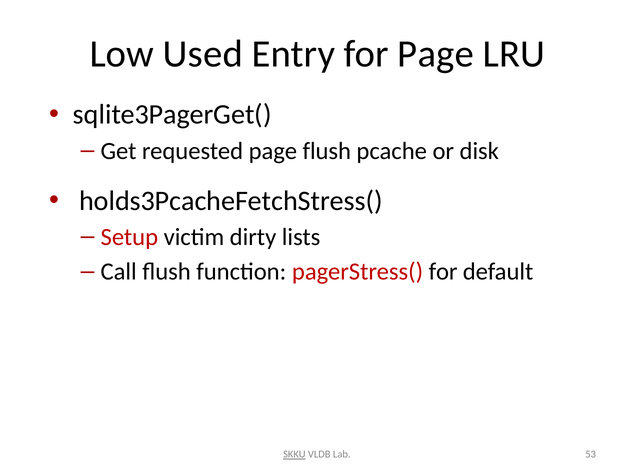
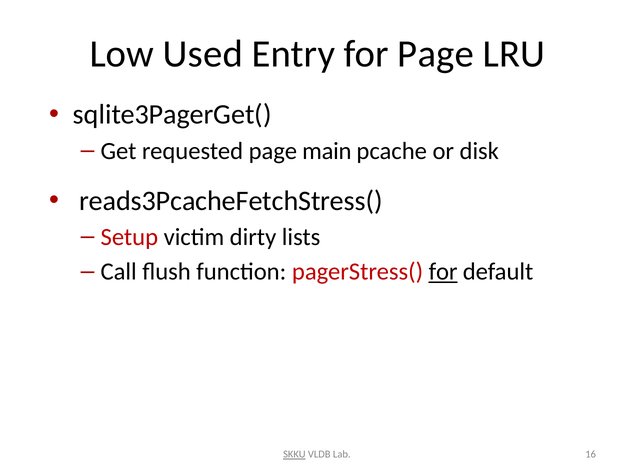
page flush: flush -> main
holds3PcacheFetchStress(: holds3PcacheFetchStress( -> reads3PcacheFetchStress(
for at (443, 271) underline: none -> present
53: 53 -> 16
